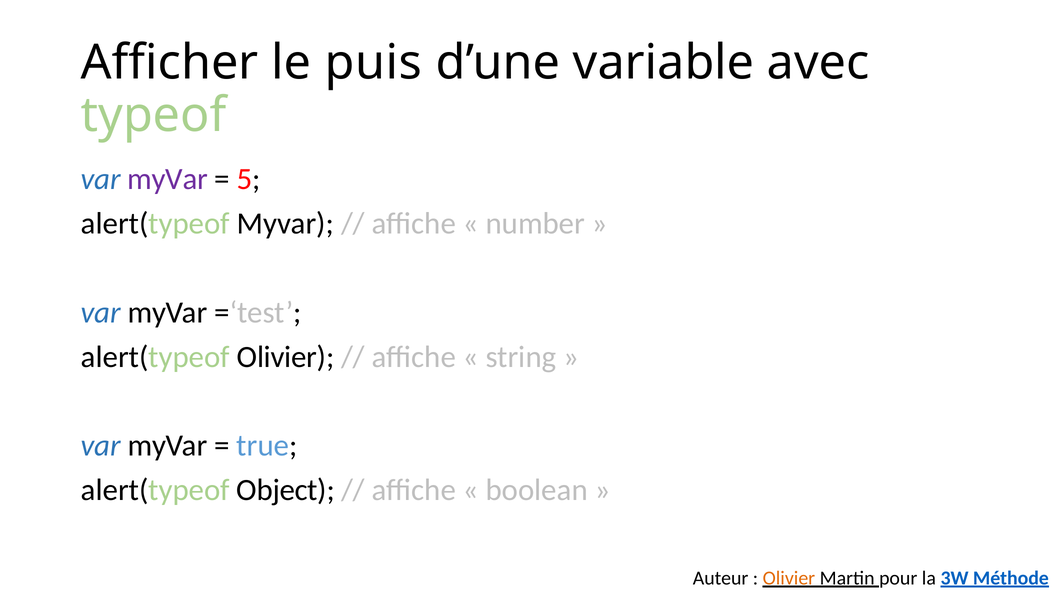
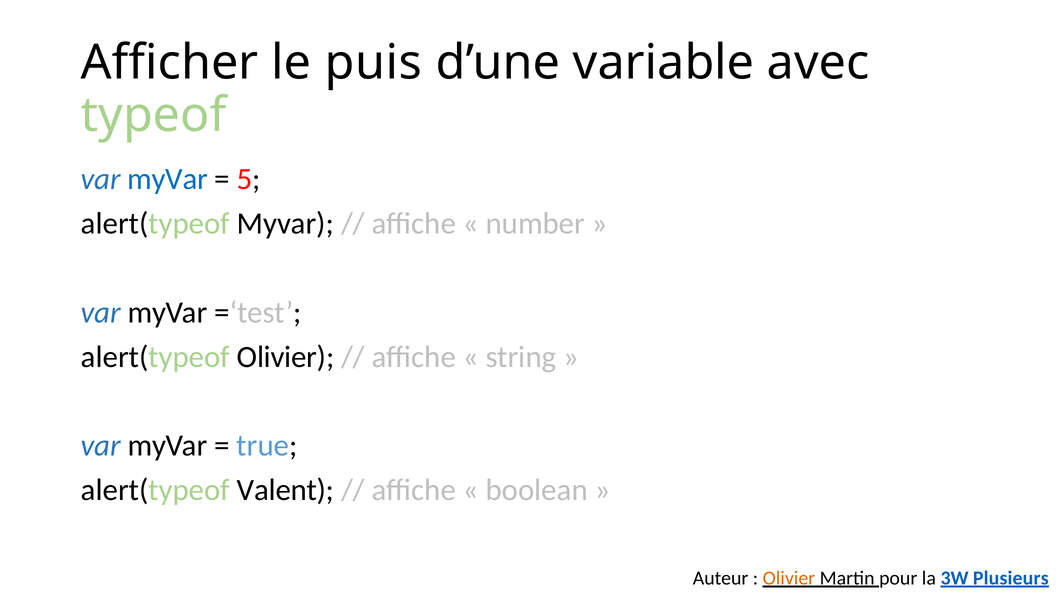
myVar at (168, 179) colour: purple -> blue
Object: Object -> Valent
Méthode: Méthode -> Plusieurs
